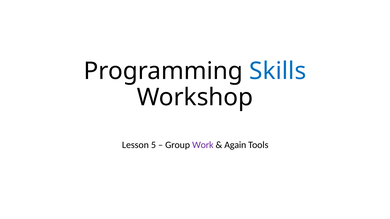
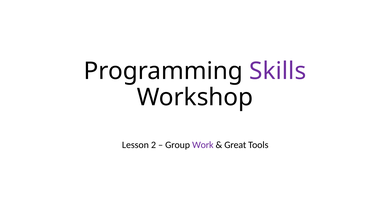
Skills colour: blue -> purple
5: 5 -> 2
Again: Again -> Great
